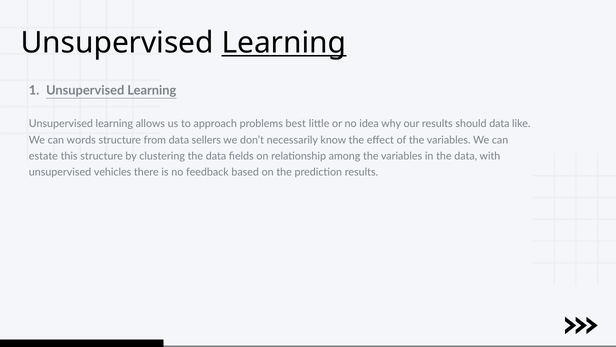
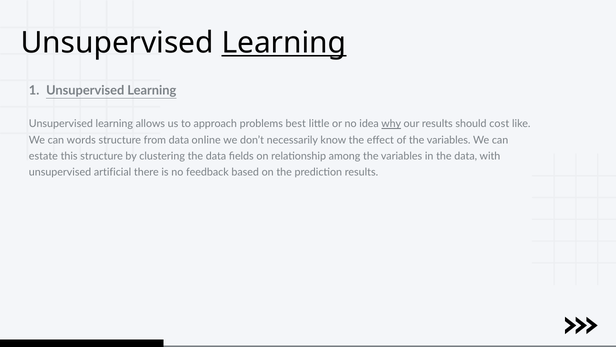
why underline: none -> present
should data: data -> cost
sellers: sellers -> online
vehicles: vehicles -> artificial
